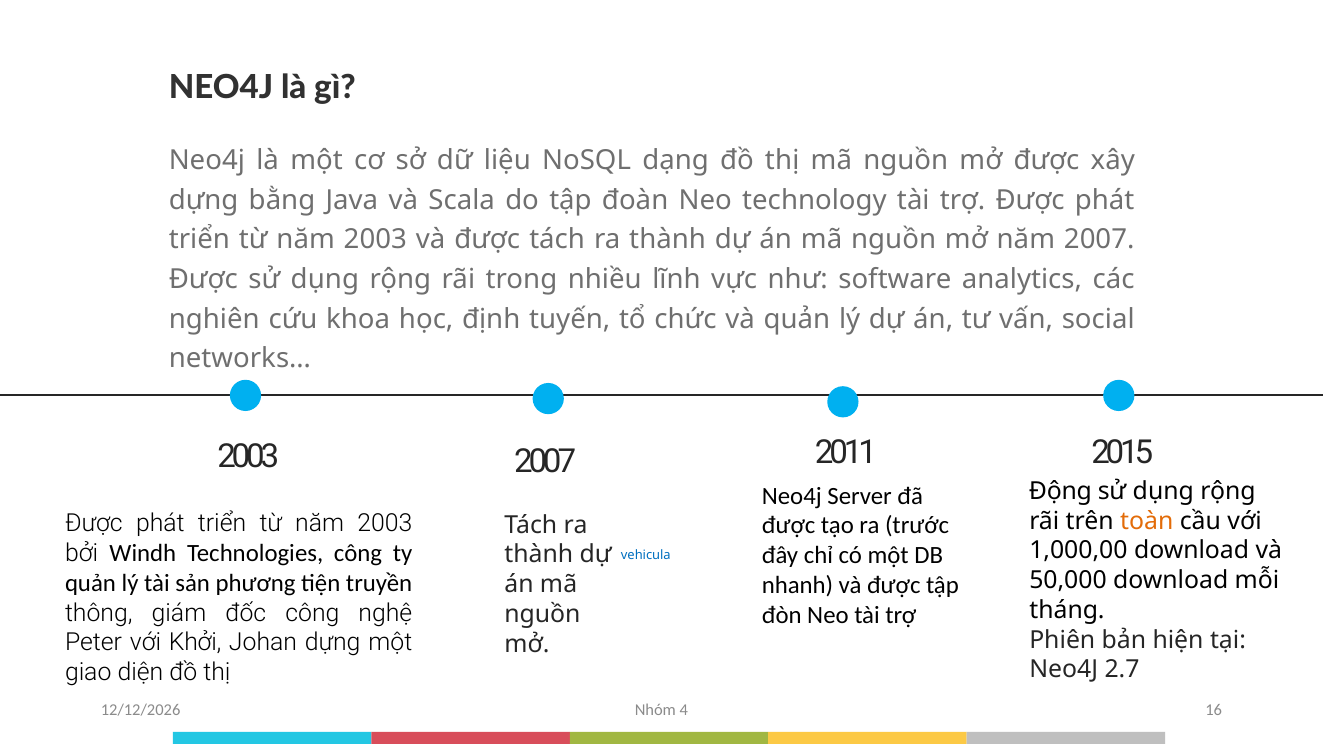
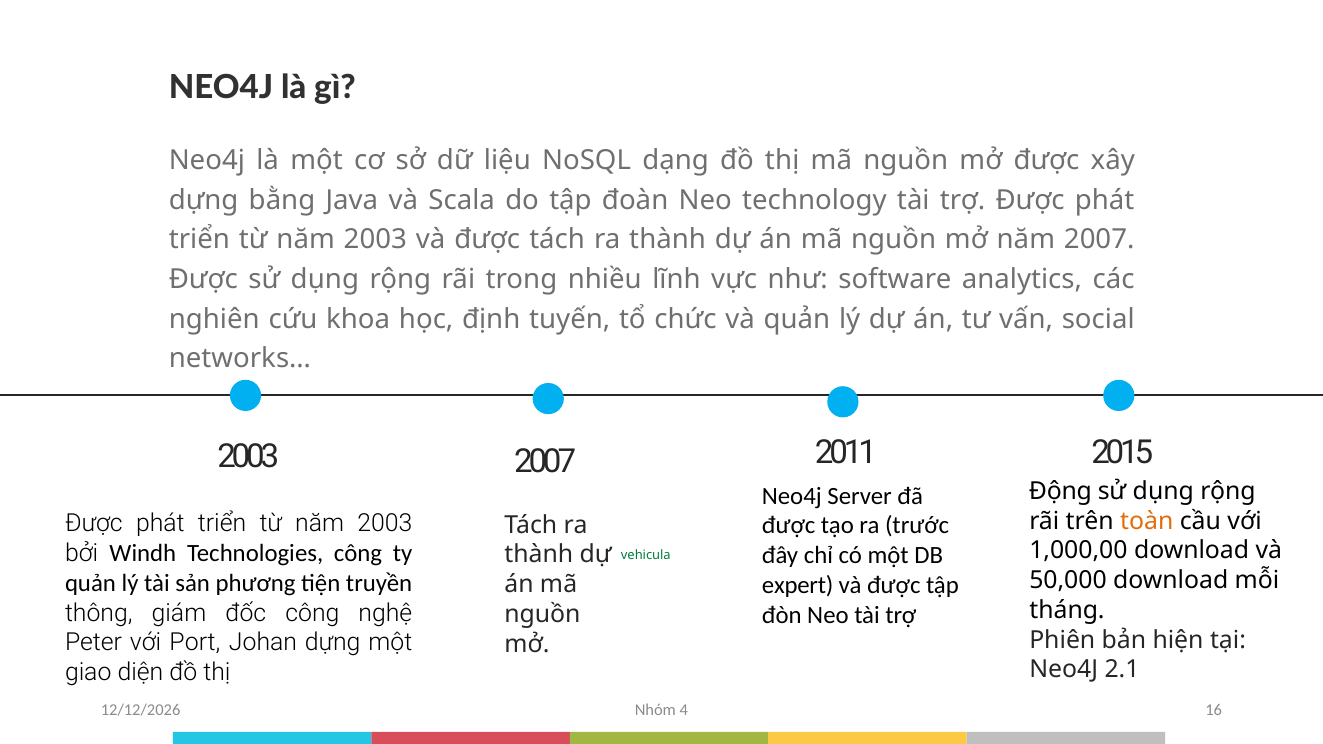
vehicula at (646, 555) colour: blue -> green
nhanh: nhanh -> expert
Khởi: Khởi -> Port
2.7: 2.7 -> 2.1
